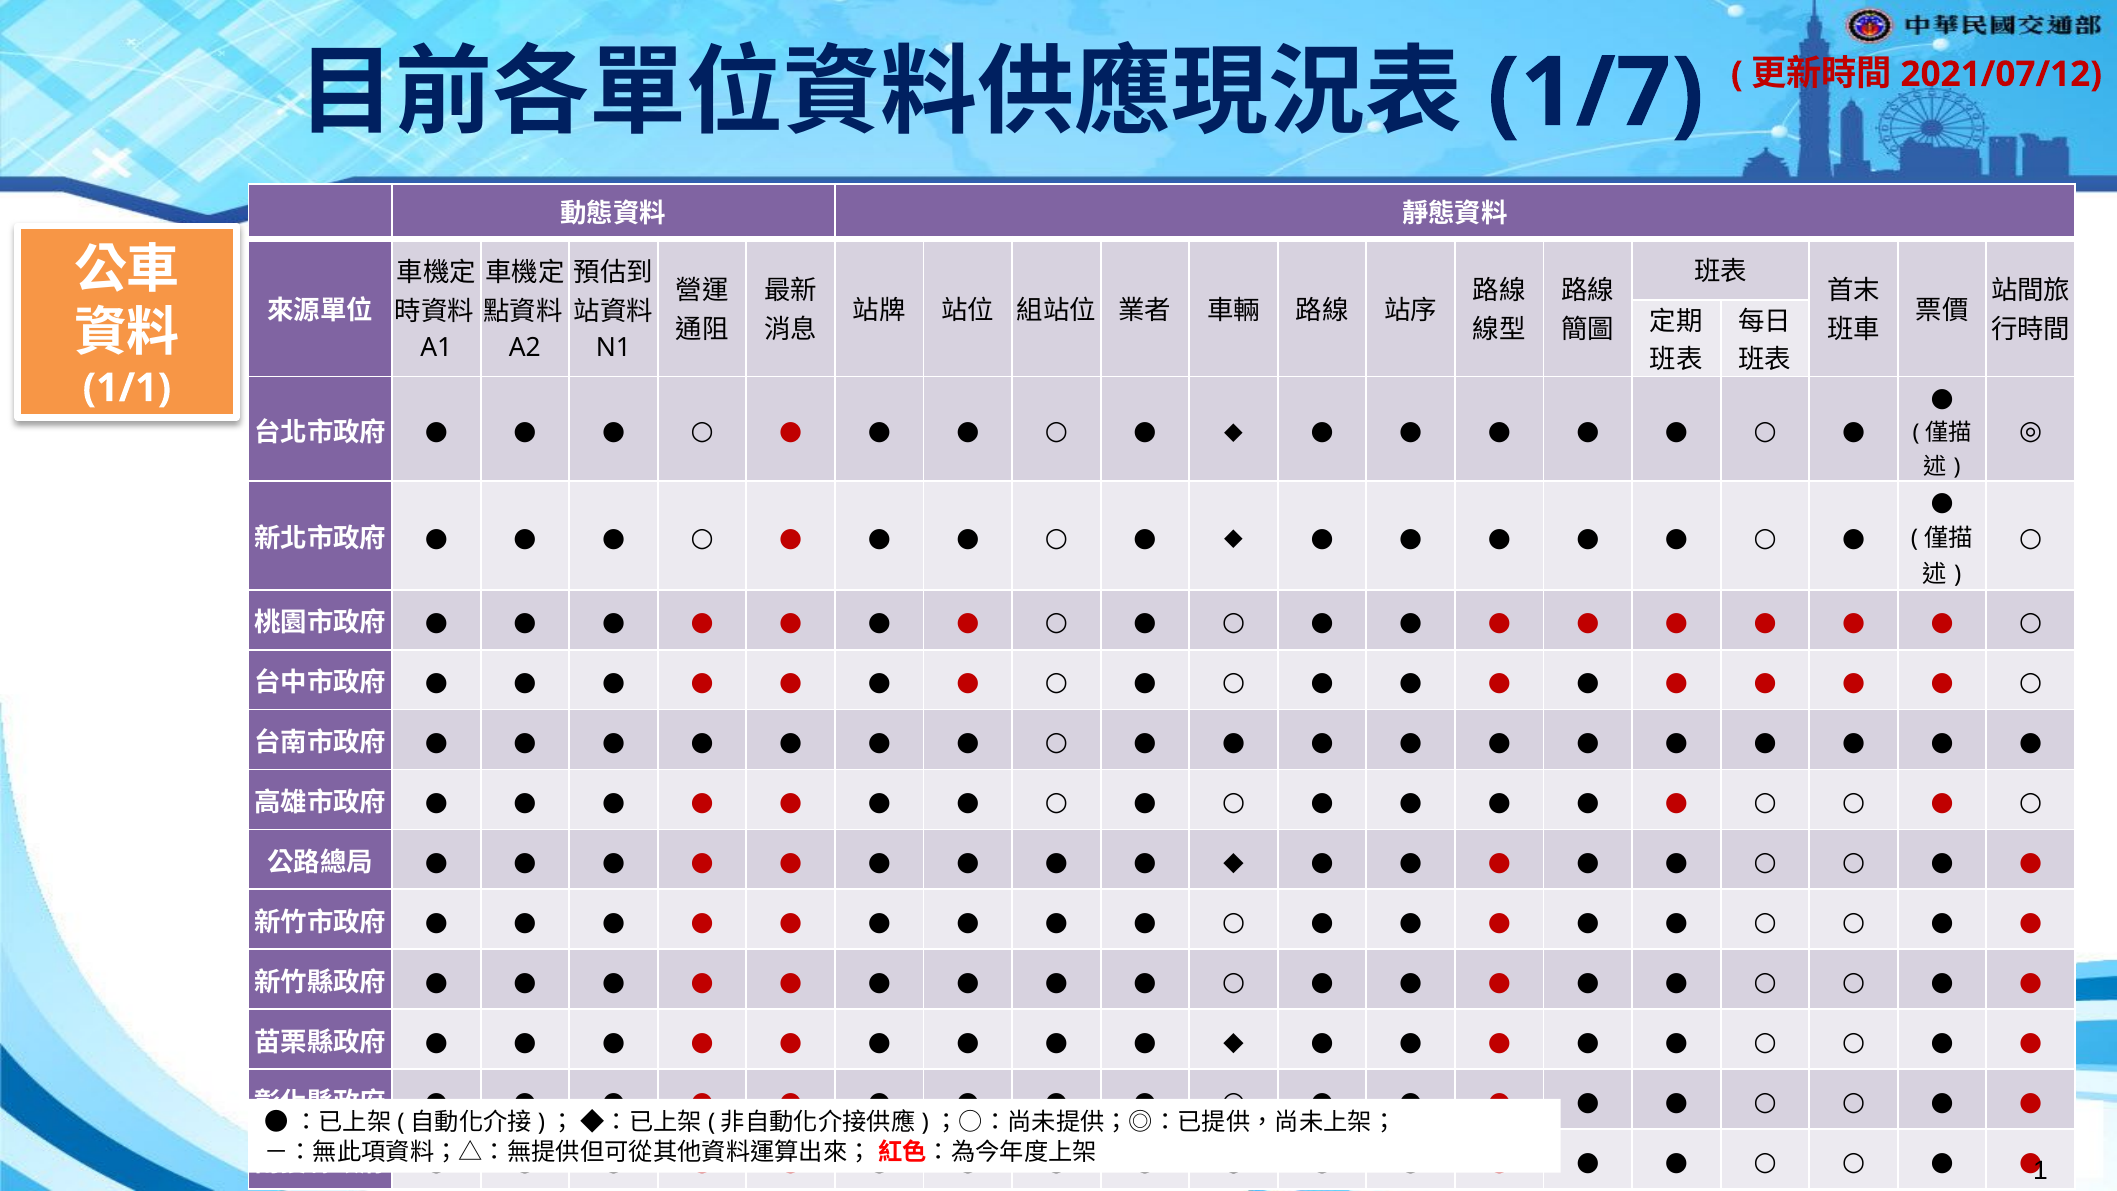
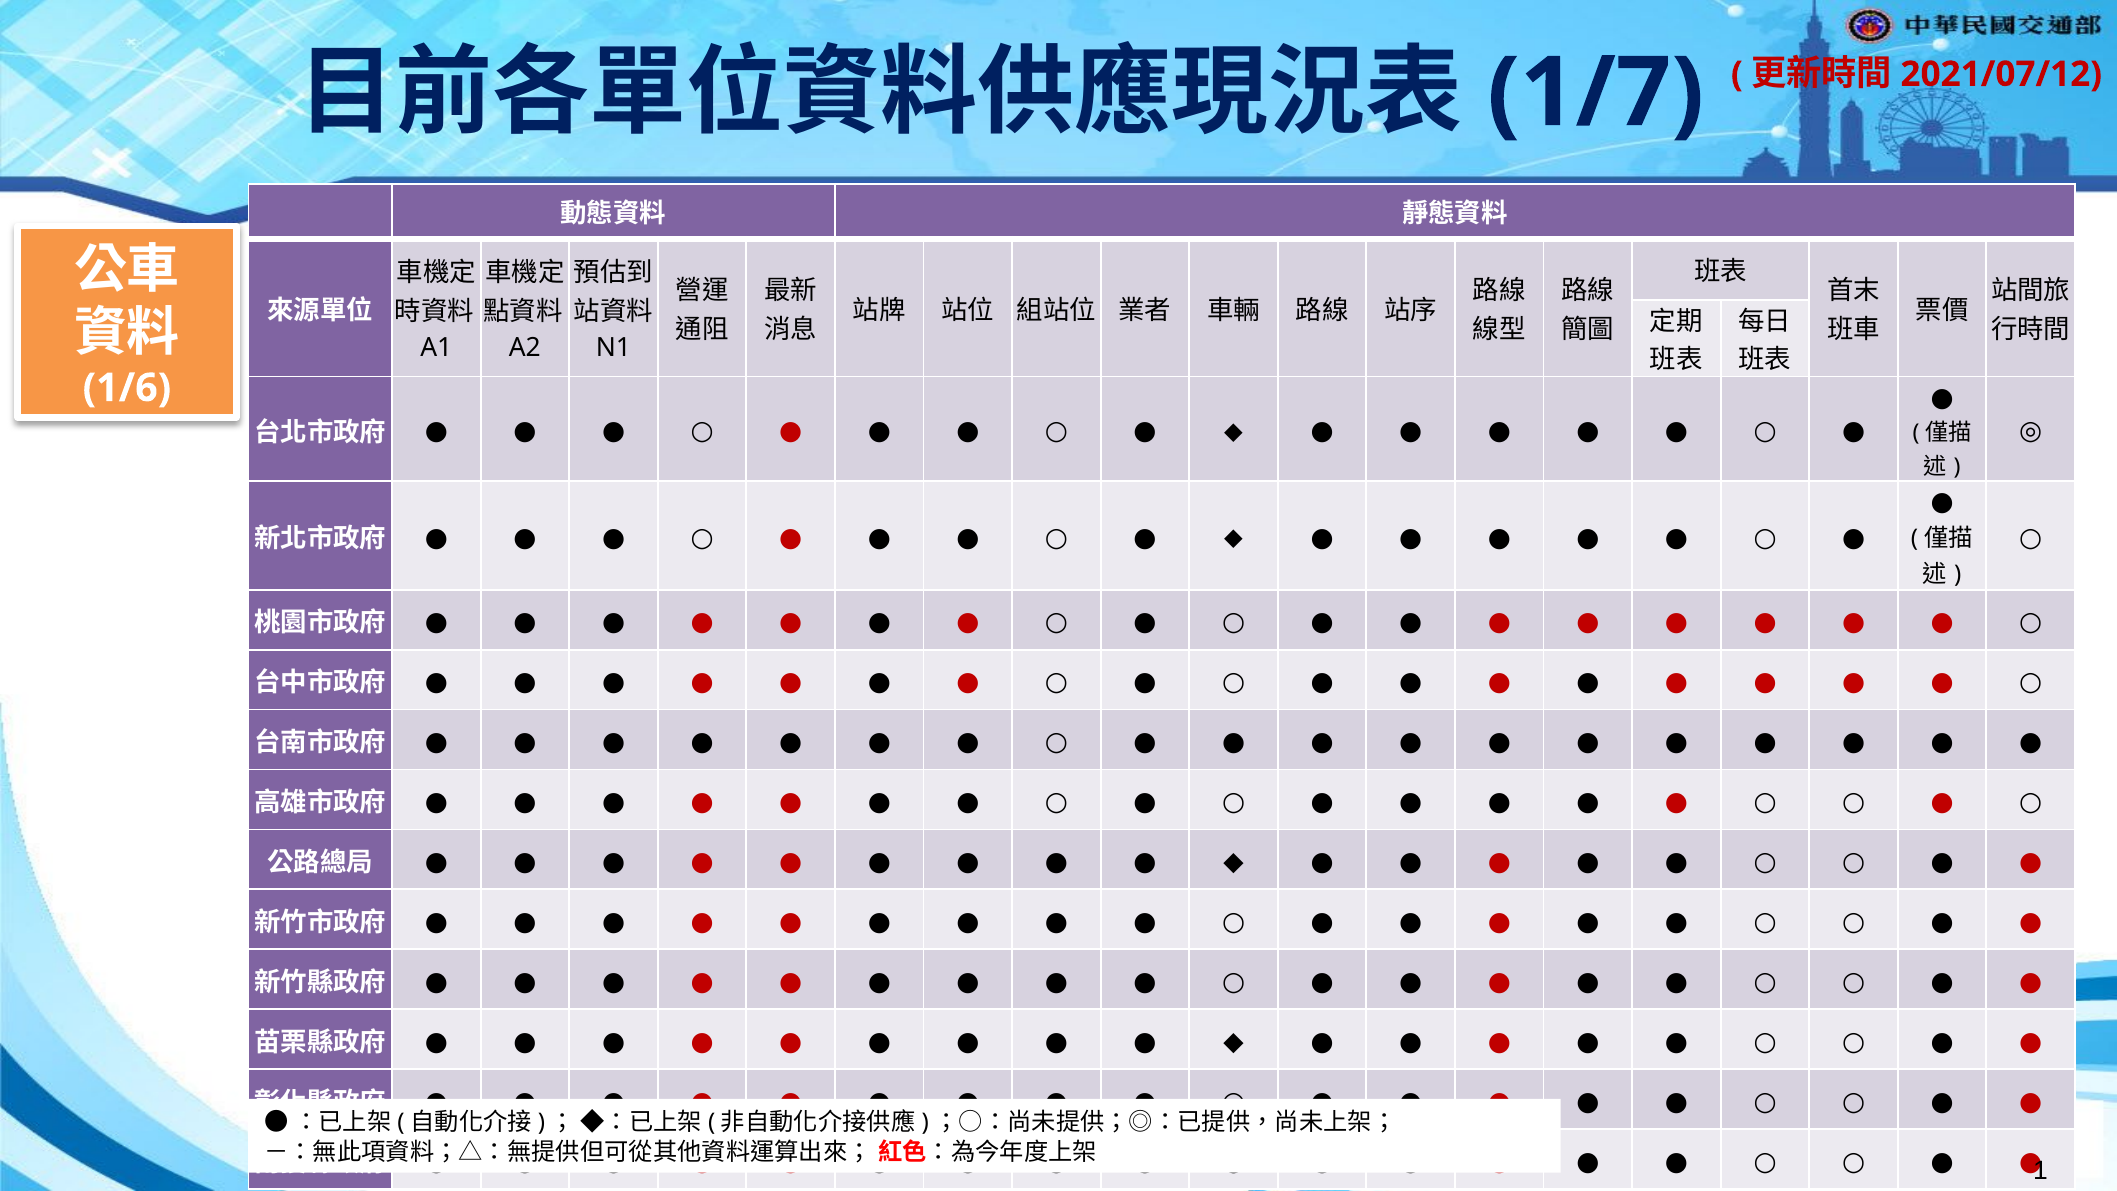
1/1: 1/1 -> 1/6
